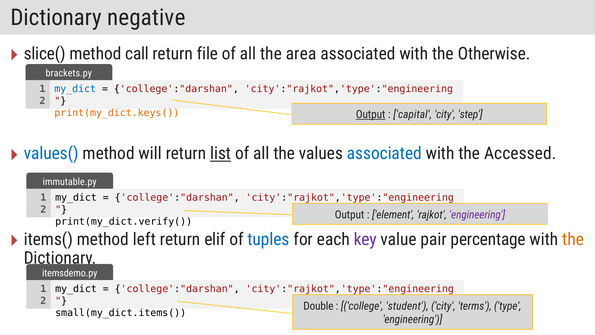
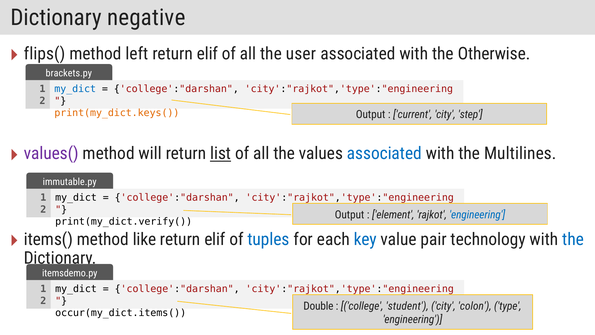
slice(: slice( -> flips(
call: call -> left
file at (207, 54): file -> elif
area: area -> user
Output at (371, 114) underline: present -> none
capital: capital -> current
values( colour: blue -> purple
Accessed: Accessed -> Multilines
engineering at (477, 214) colour: purple -> blue
left: left -> like
key colour: purple -> blue
percentage: percentage -> technology
the at (573, 239) colour: orange -> blue
terms: terms -> colon
small(my_dict.items(: small(my_dict.items( -> occur(my_dict.items(
